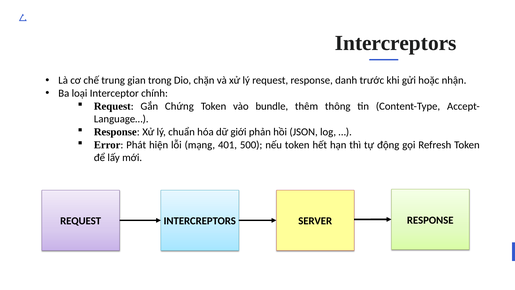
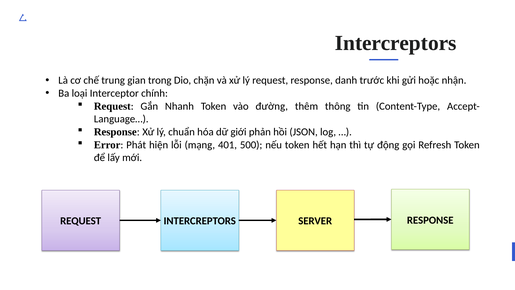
Chứng: Chứng -> Nhanh
bundle: bundle -> đường
